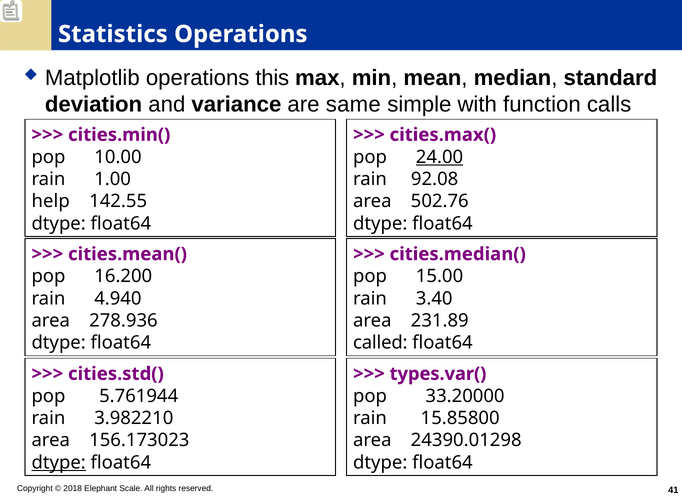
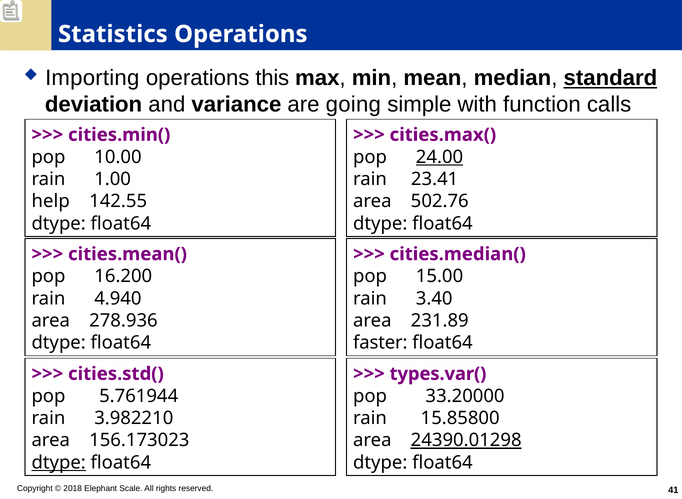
Matplotlib: Matplotlib -> Importing
standard underline: none -> present
same: same -> going
92.08: 92.08 -> 23.41
called: called -> faster
24390.01298 underline: none -> present
